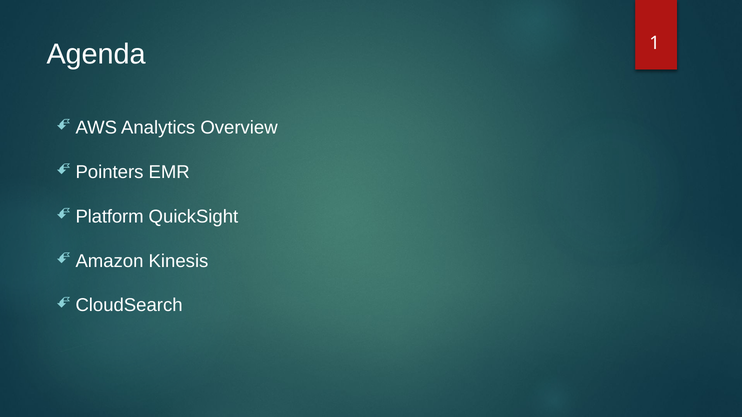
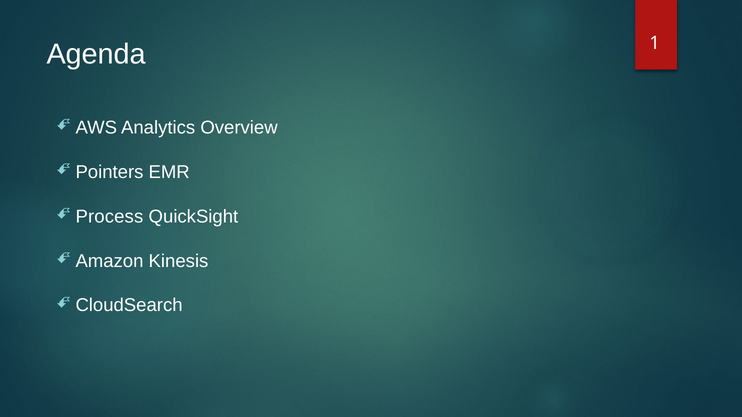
Platform: Platform -> Process
